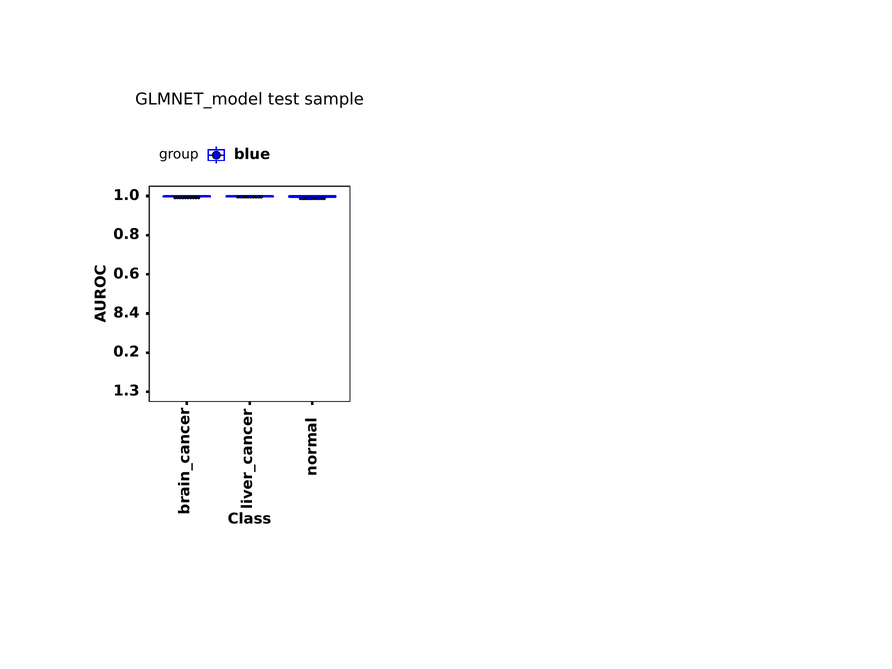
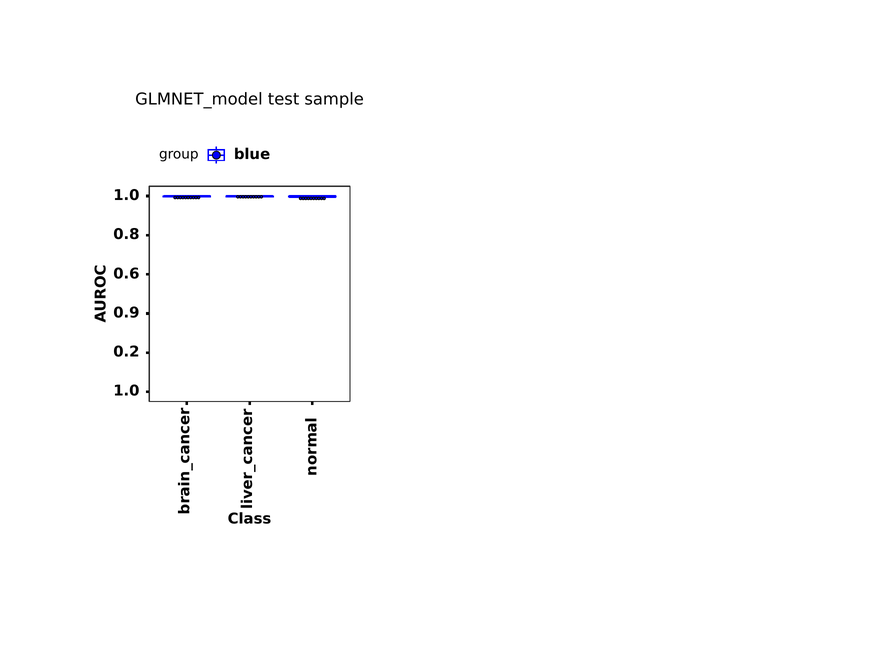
8.4: 8.4 -> 0.9
1.3 at (126, 391): 1.3 -> 1.0
